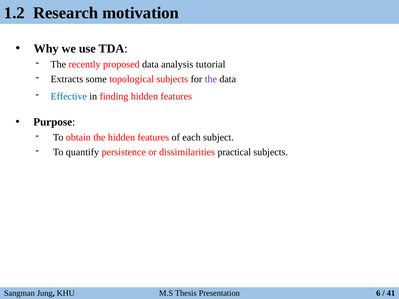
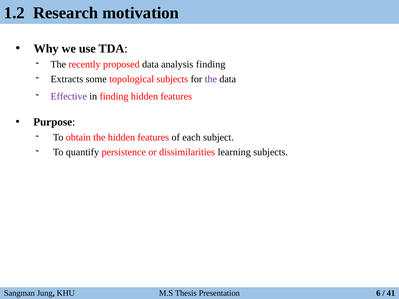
analysis tutorial: tutorial -> finding
Effective colour: blue -> purple
practical: practical -> learning
